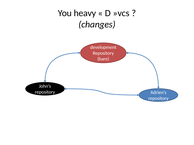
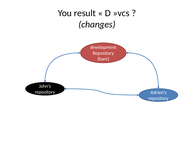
heavy: heavy -> result
